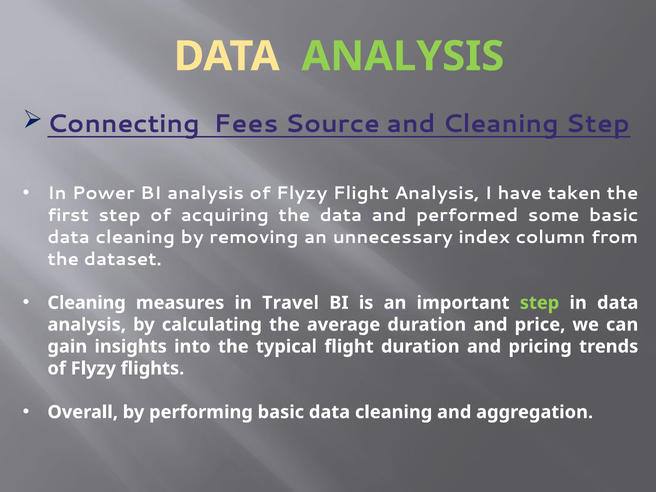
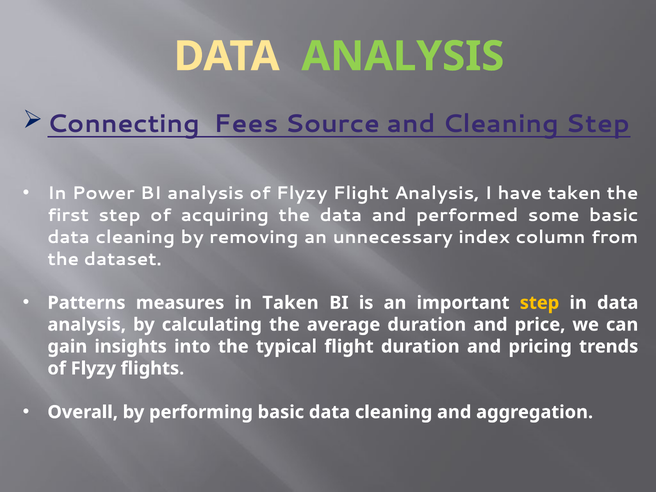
Cleaning at (87, 303): Cleaning -> Patterns
in Travel: Travel -> Taken
step at (540, 303) colour: light green -> yellow
